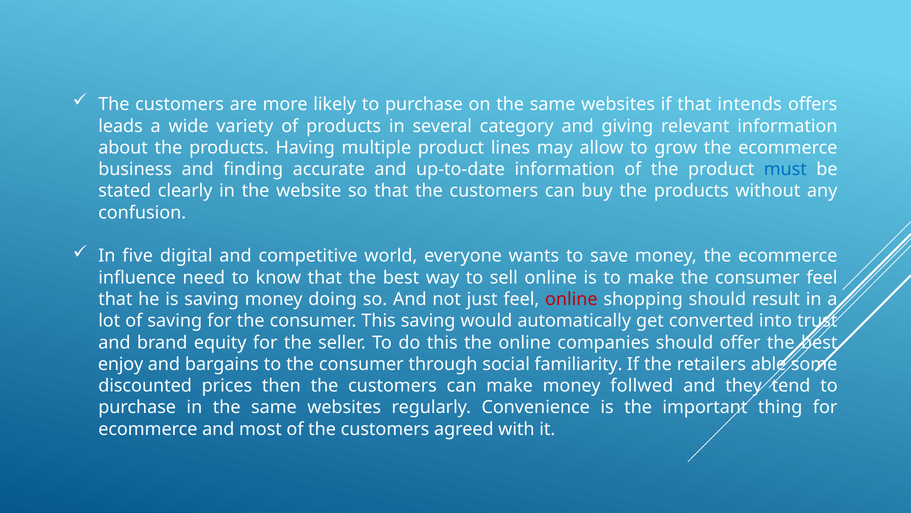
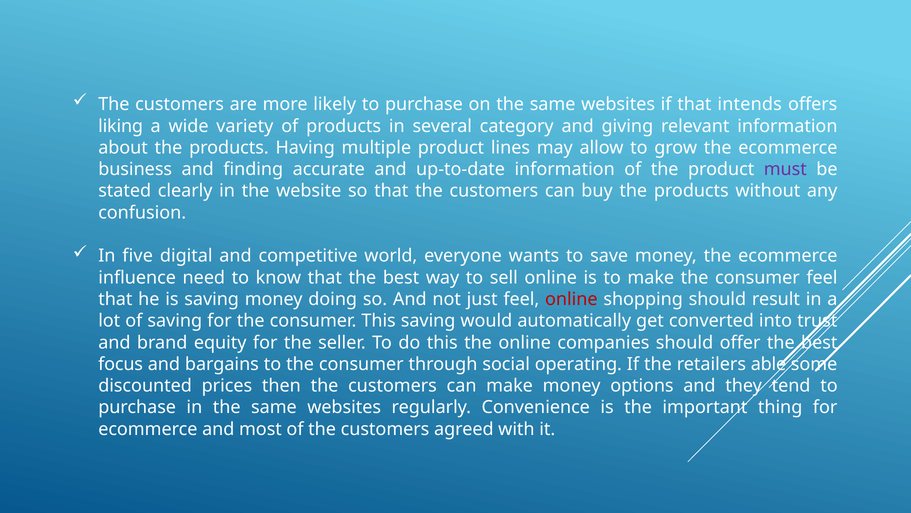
leads: leads -> liking
must colour: blue -> purple
enjoy: enjoy -> focus
familiarity: familiarity -> operating
follwed: follwed -> options
